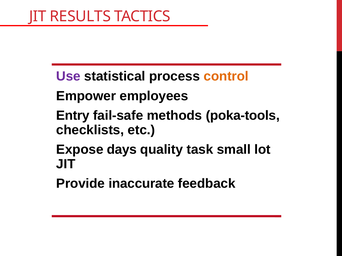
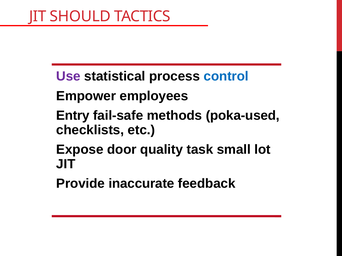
RESULTS: RESULTS -> SHOULD
control colour: orange -> blue
poka-tools: poka-tools -> poka-used
days: days -> door
